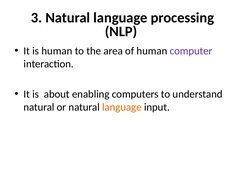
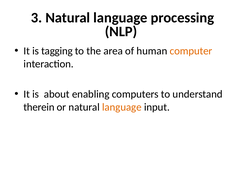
is human: human -> tagging
computer colour: purple -> orange
natural at (39, 107): natural -> therein
